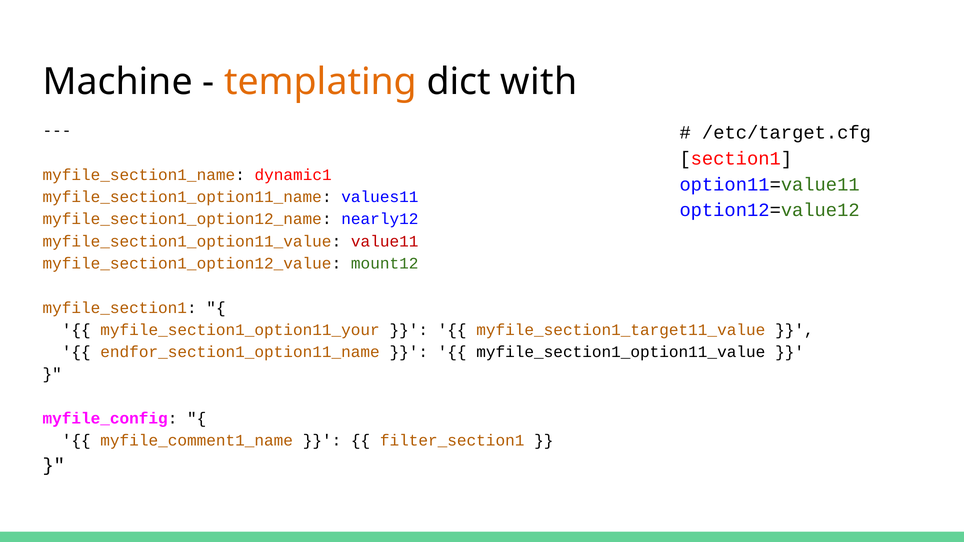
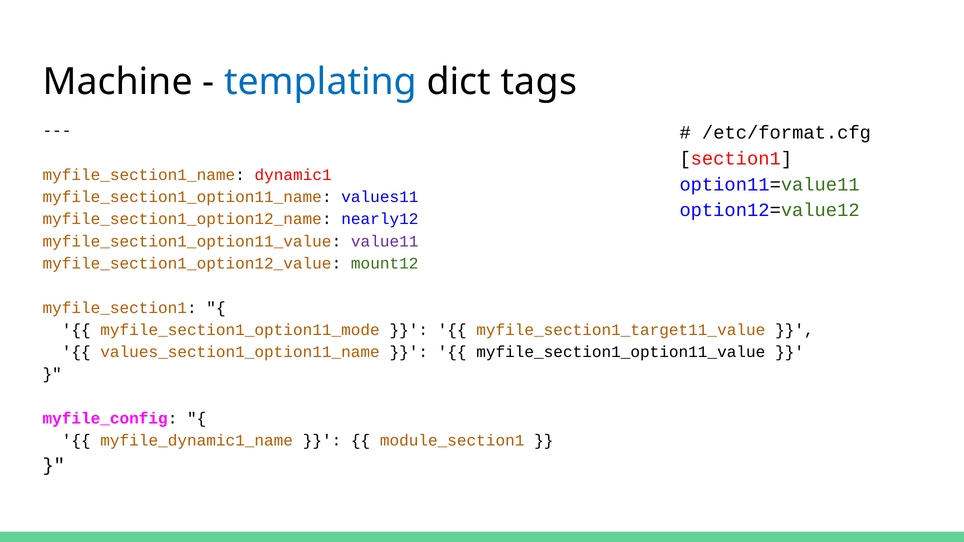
templating colour: orange -> blue
with: with -> tags
/etc/target.cfg: /etc/target.cfg -> /etc/format.cfg
value11 colour: red -> purple
myfile_section1_option11_your: myfile_section1_option11_your -> myfile_section1_option11_mode
endfor_section1_option11_name: endfor_section1_option11_name -> values_section1_option11_name
myfile_comment1_name: myfile_comment1_name -> myfile_dynamic1_name
filter_section1: filter_section1 -> module_section1
